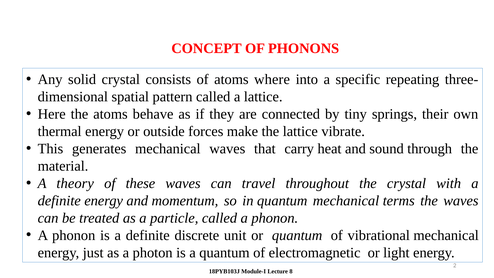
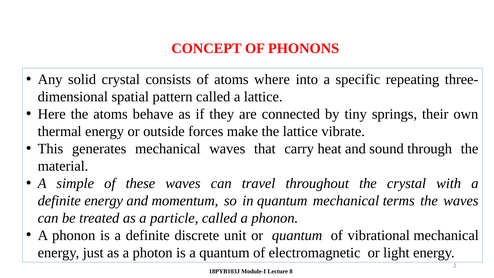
theory: theory -> simple
